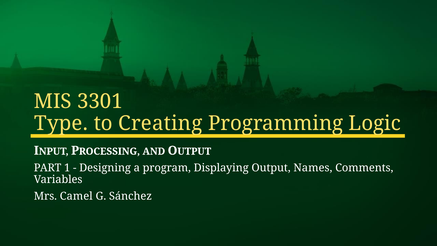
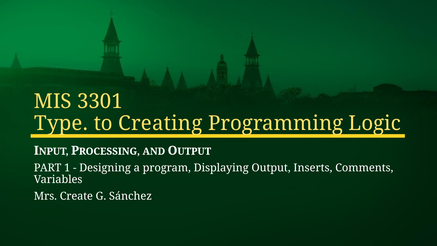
Names: Names -> Inserts
Camel: Camel -> Create
